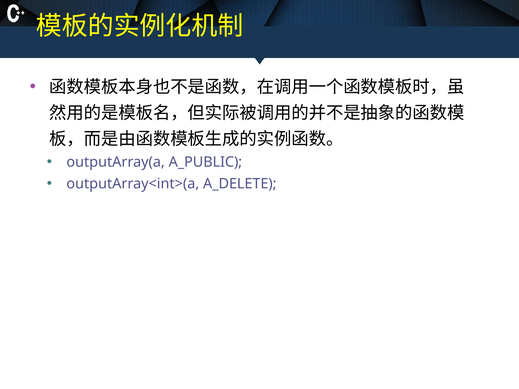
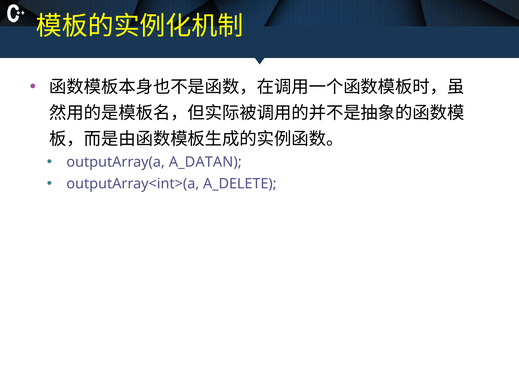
A_PUBLIC: A_PUBLIC -> A_DATAN
